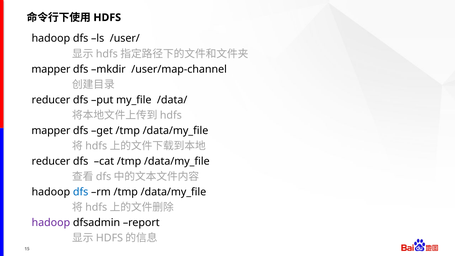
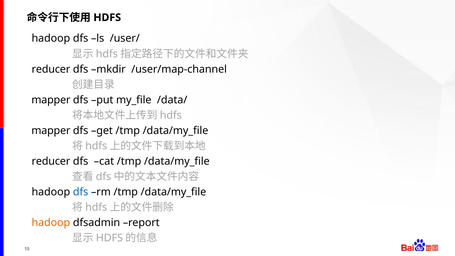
mapper at (51, 69): mapper -> reducer
reducer at (51, 100): reducer -> mapper
hadoop at (51, 223) colour: purple -> orange
